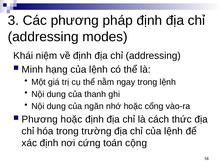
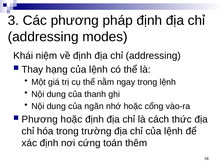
Minh: Minh -> Thay
cộng: cộng -> thêm
